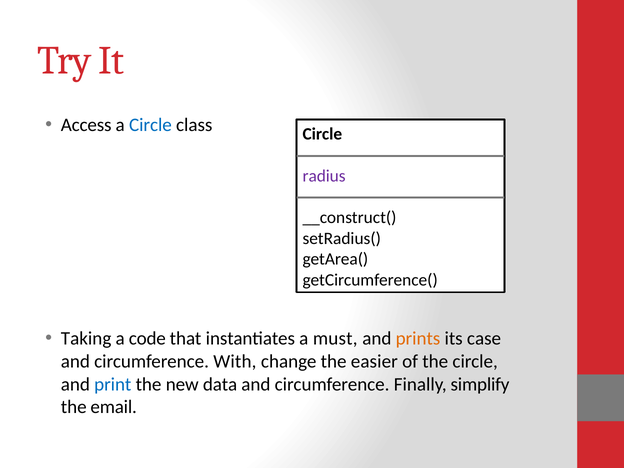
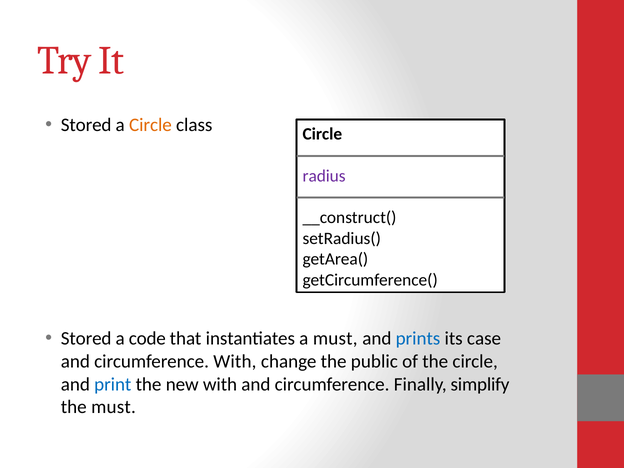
Access at (86, 125): Access -> Stored
Circle at (150, 125) colour: blue -> orange
Taking at (86, 339): Taking -> Stored
prints colour: orange -> blue
easier: easier -> public
new data: data -> with
the email: email -> must
